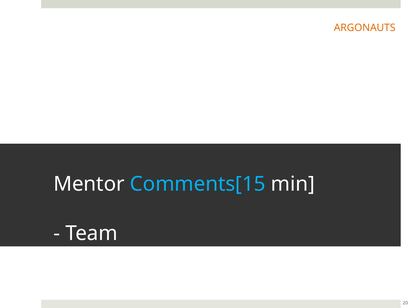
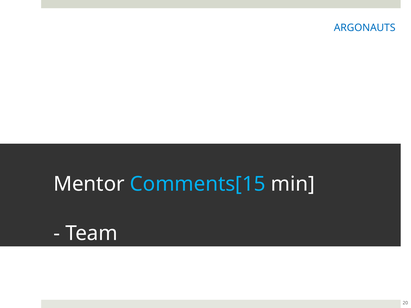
ARGONAUTS colour: orange -> blue
